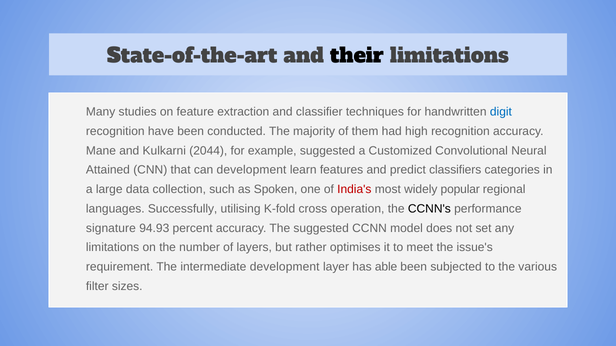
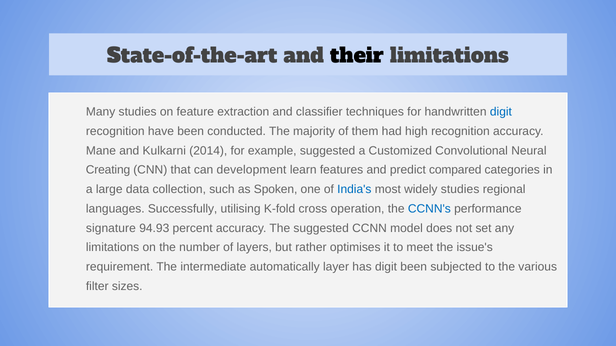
2044: 2044 -> 2014
Attained: Attained -> Creating
classifiers: classifiers -> compared
India's colour: red -> blue
widely popular: popular -> studies
CCNN's colour: black -> blue
intermediate development: development -> automatically
has able: able -> digit
